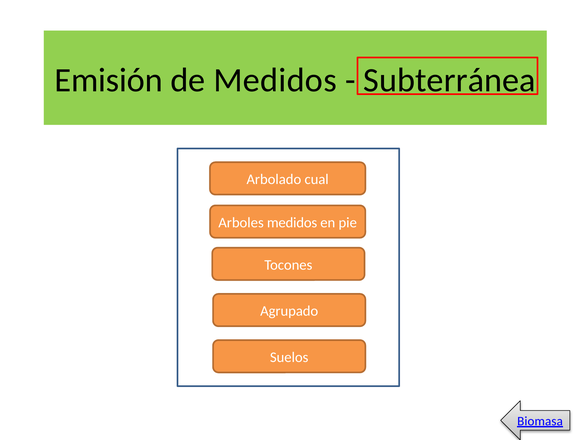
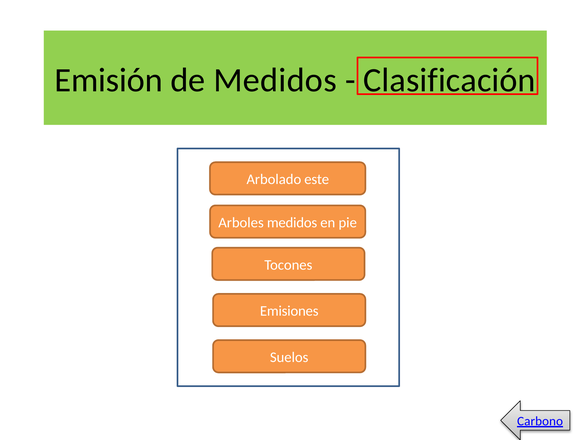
Subterránea: Subterránea -> Clasificación
cual: cual -> este
Agrupado: Agrupado -> Emisiones
Biomasa: Biomasa -> Carbono
